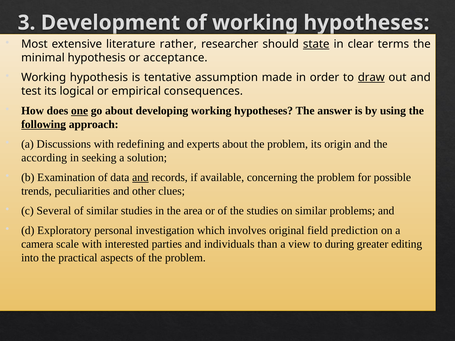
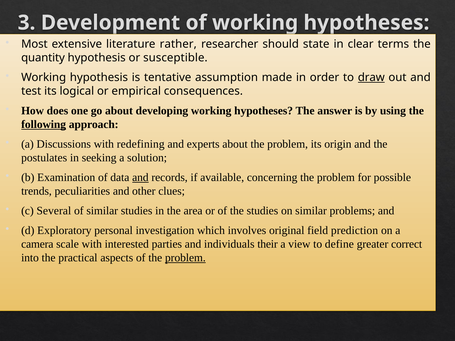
state underline: present -> none
minimal: minimal -> quantity
acceptance: acceptance -> susceptible
one underline: present -> none
according: according -> postulates
than: than -> their
during: during -> define
editing: editing -> correct
problem at (185, 258) underline: none -> present
